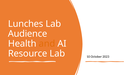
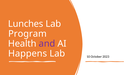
Audience: Audience -> Program
and colour: orange -> purple
Resource: Resource -> Happens
